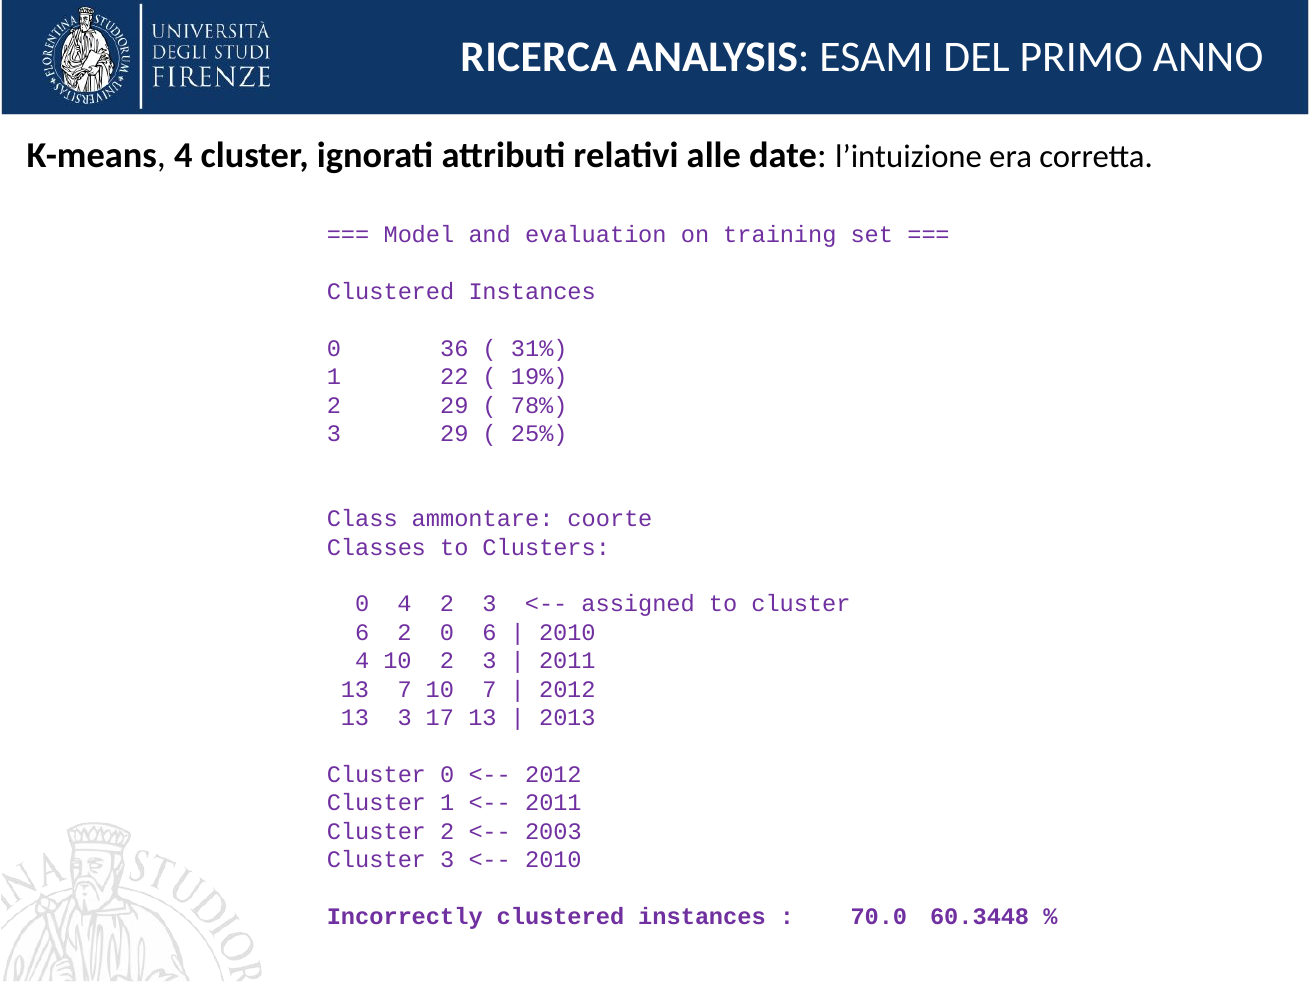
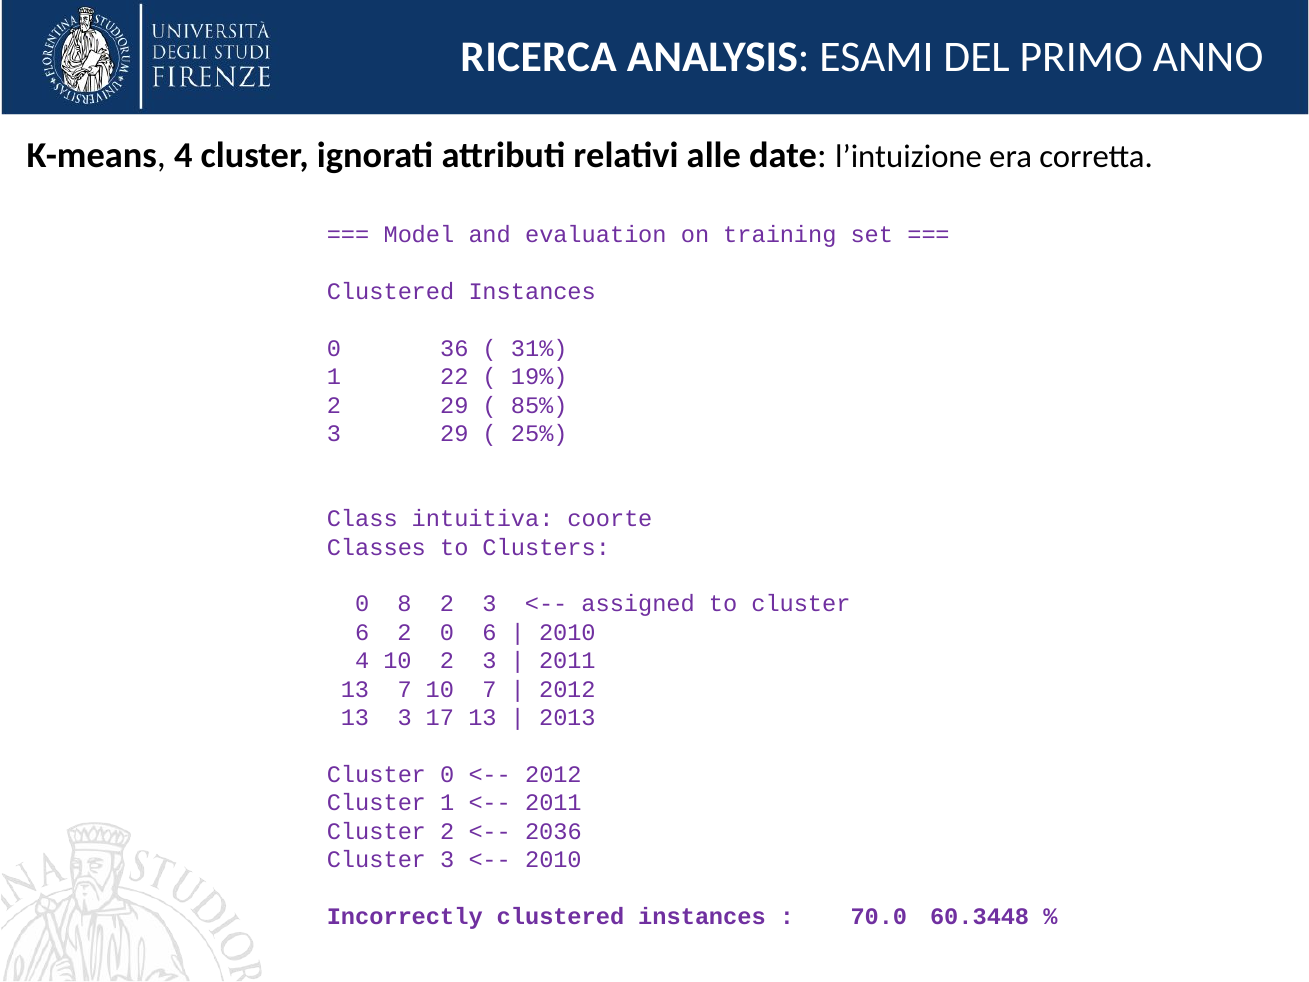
78%: 78% -> 85%
ammontare: ammontare -> intuitiva
0 4: 4 -> 8
2003: 2003 -> 2036
